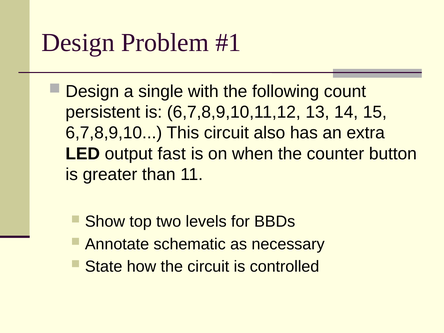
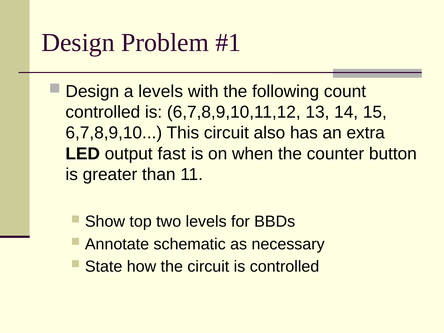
a single: single -> levels
persistent at (103, 112): persistent -> controlled
